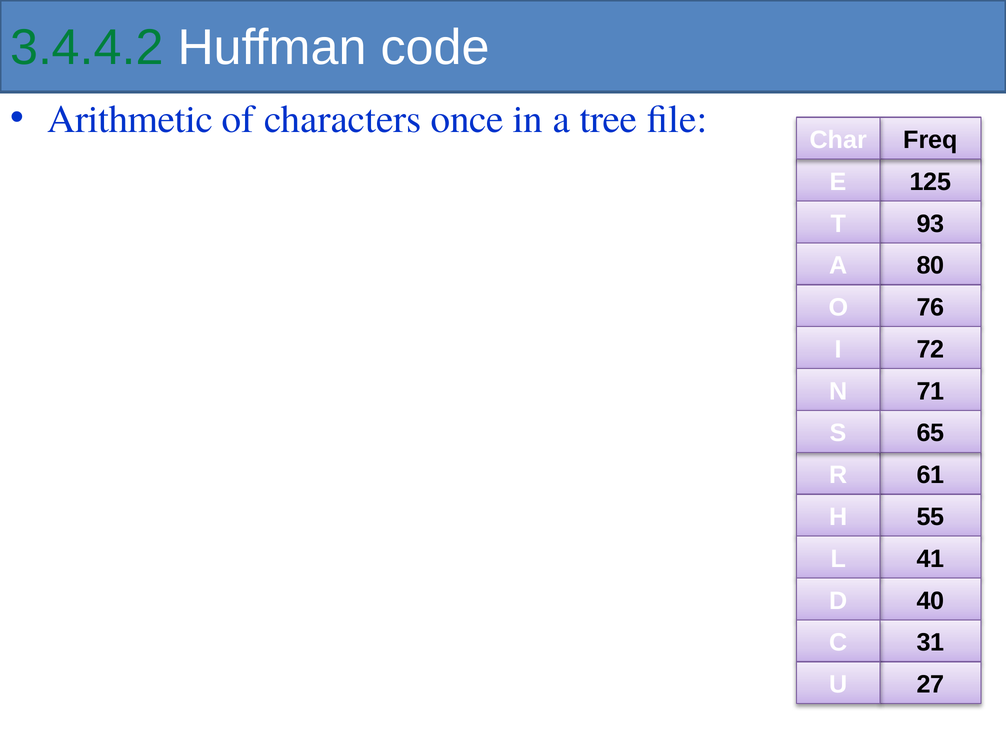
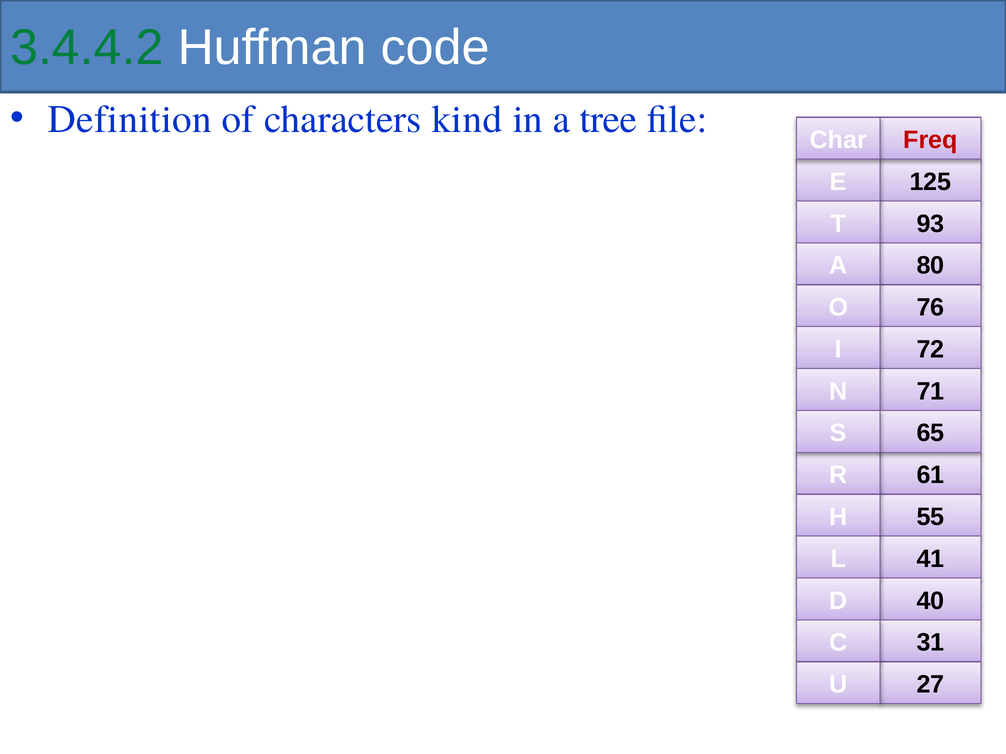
Arithmetic: Arithmetic -> Definition
once: once -> kind
Freq colour: black -> red
